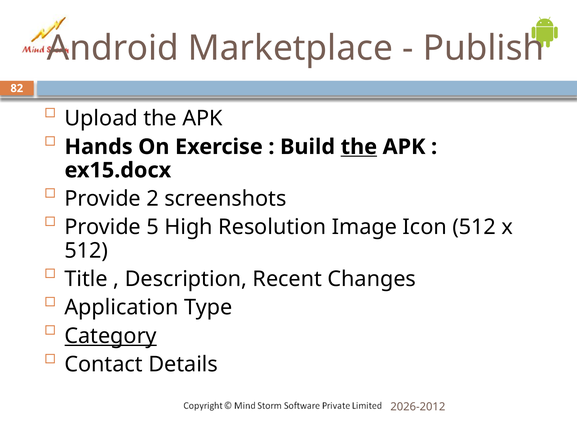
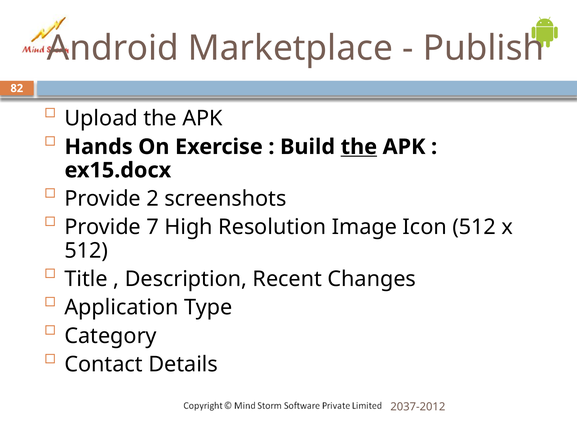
5: 5 -> 7
Category underline: present -> none
2026-2012: 2026-2012 -> 2037-2012
